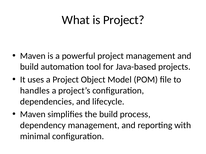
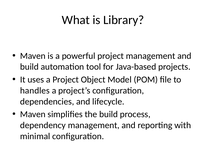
is Project: Project -> Library
